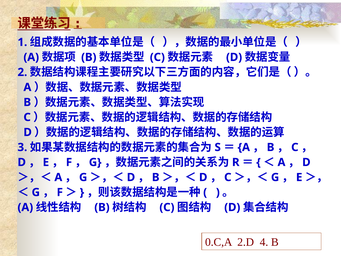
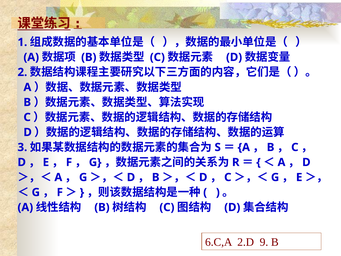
0.C,A: 0.C,A -> 6.C,A
4: 4 -> 9
